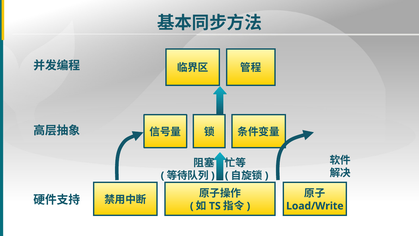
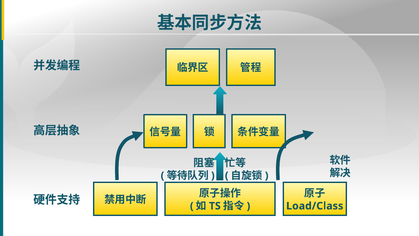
Load/Write: Load/Write -> Load/Class
